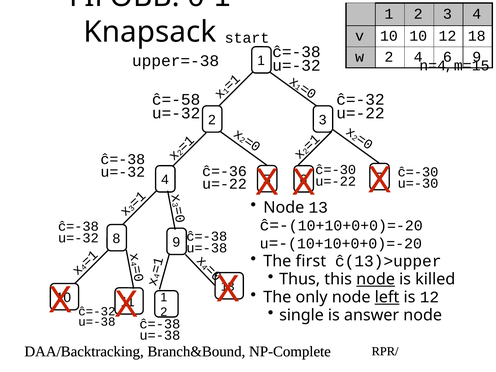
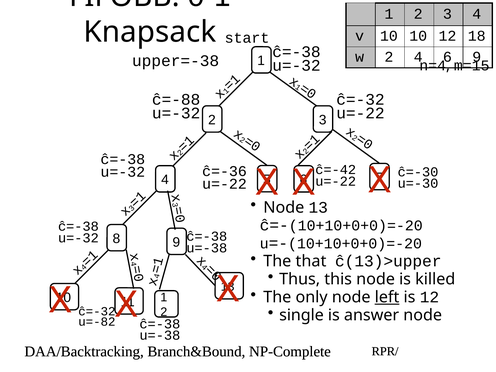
ĉ=-58: ĉ=-58 -> ĉ=-88
ĉ=-30 at (336, 170): ĉ=-30 -> ĉ=-42
first: first -> that
node at (376, 279) underline: present -> none
u=-38 at (97, 322): u=-38 -> u=-82
